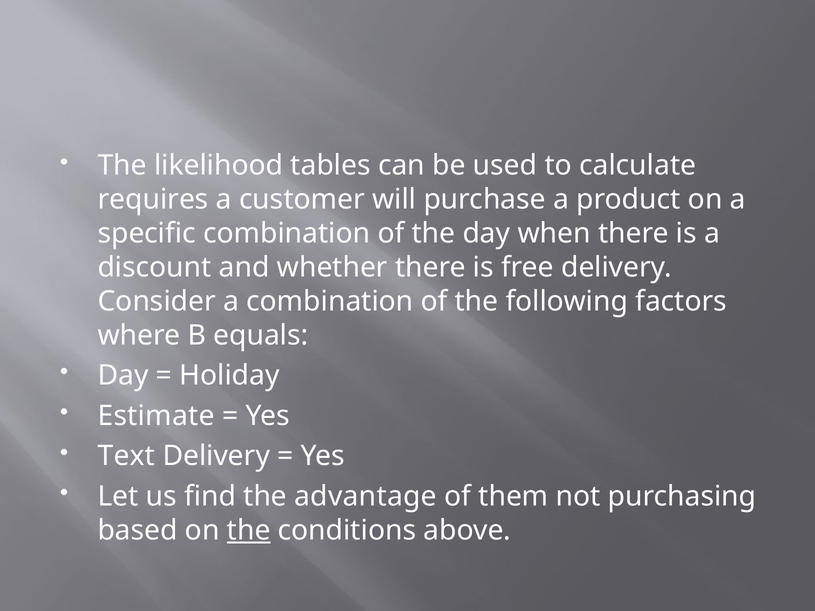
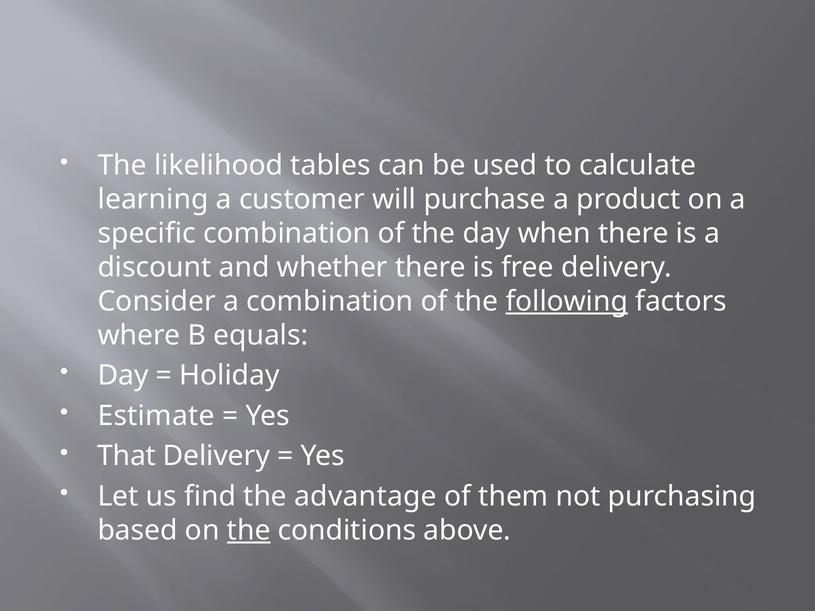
requires: requires -> learning
following underline: none -> present
Text: Text -> That
